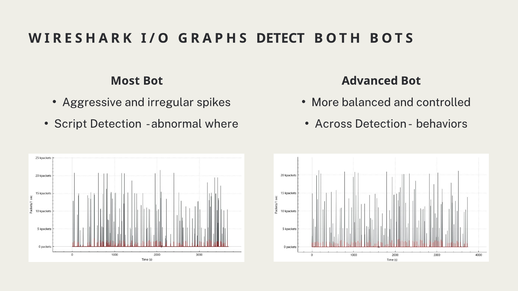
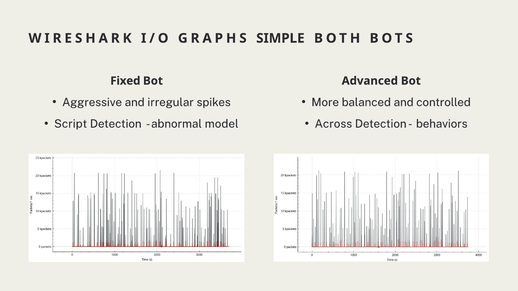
DETECT: DETECT -> SIMPLE
Most: Most -> Fixed
where: where -> model
